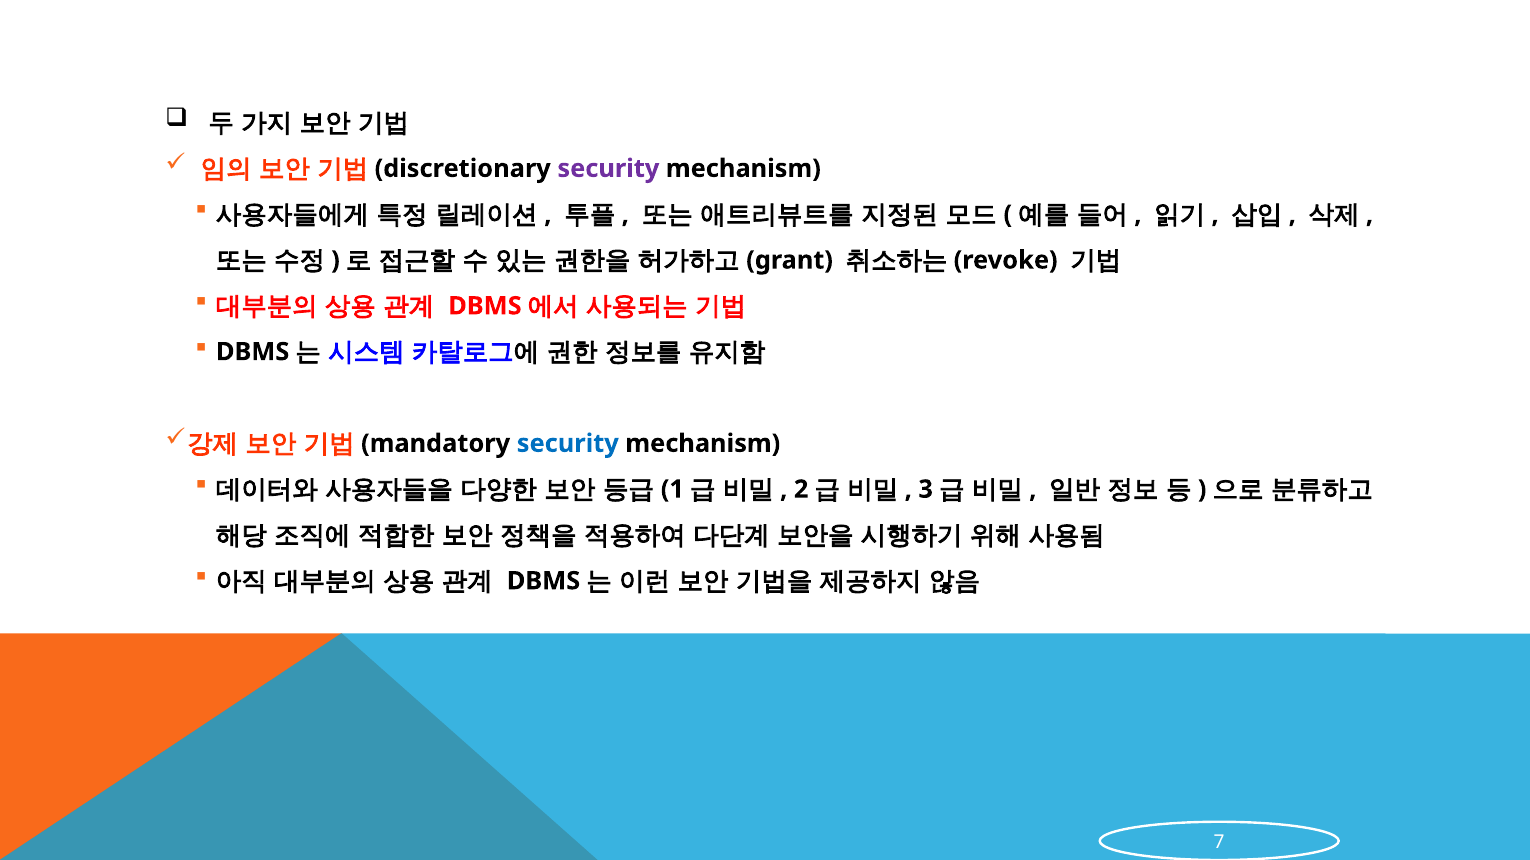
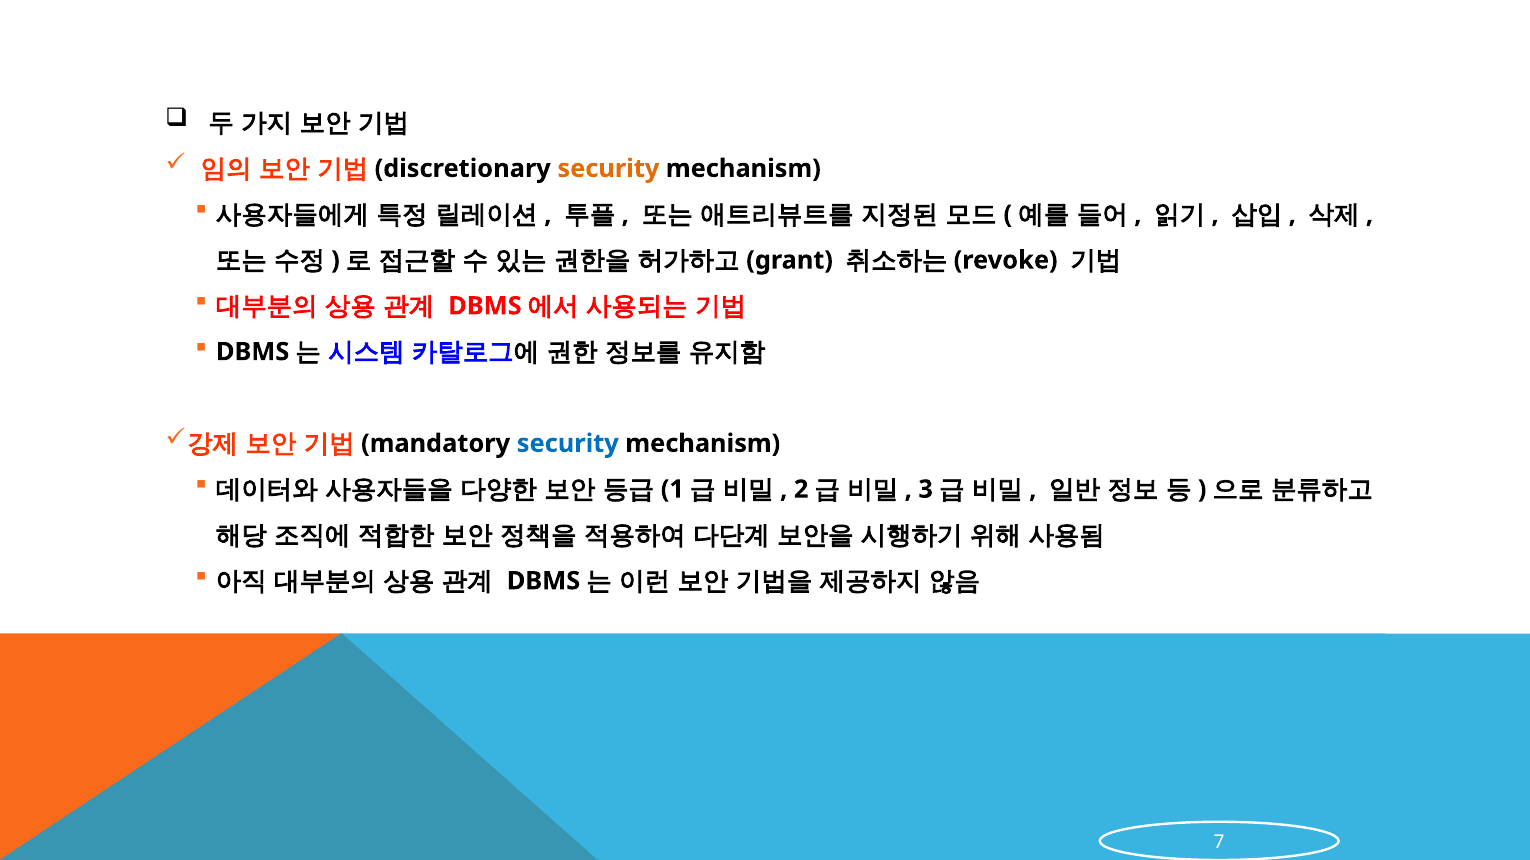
security at (608, 169) colour: purple -> orange
